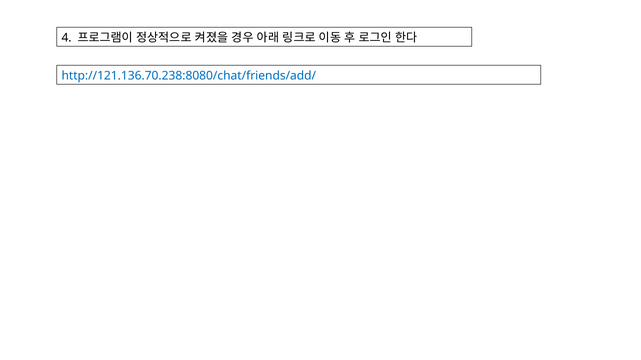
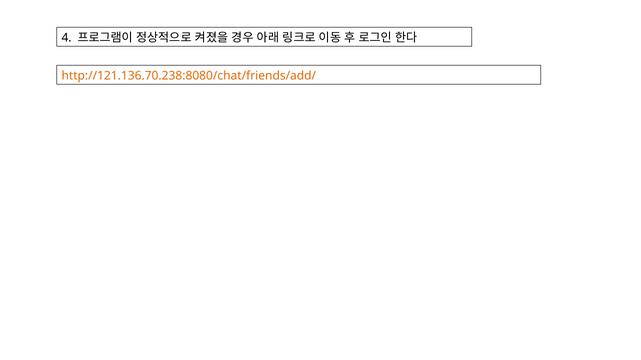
http://121.136.70.238:8080/chat/friends/add/ colour: blue -> orange
